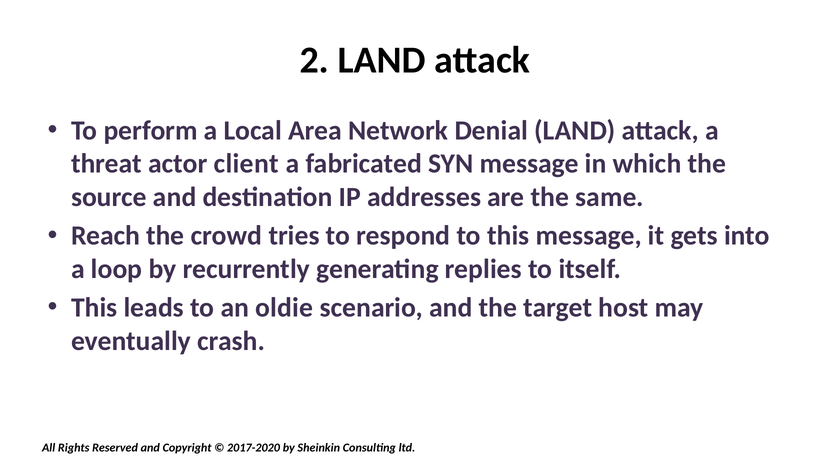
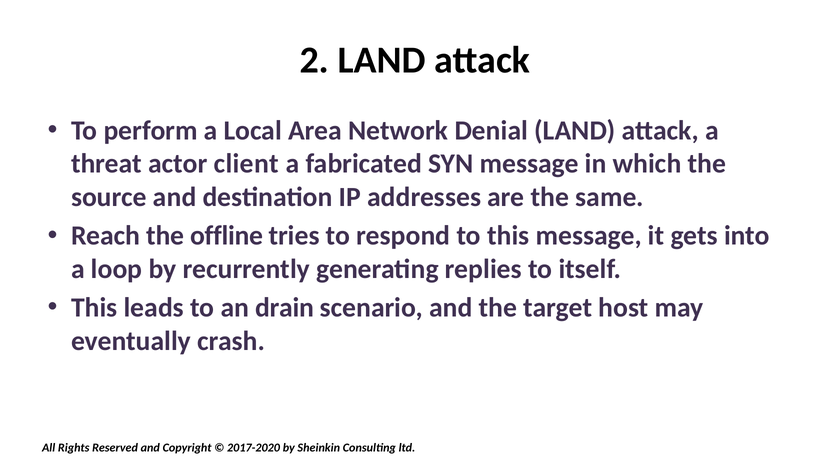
crowd: crowd -> offline
oldie: oldie -> drain
